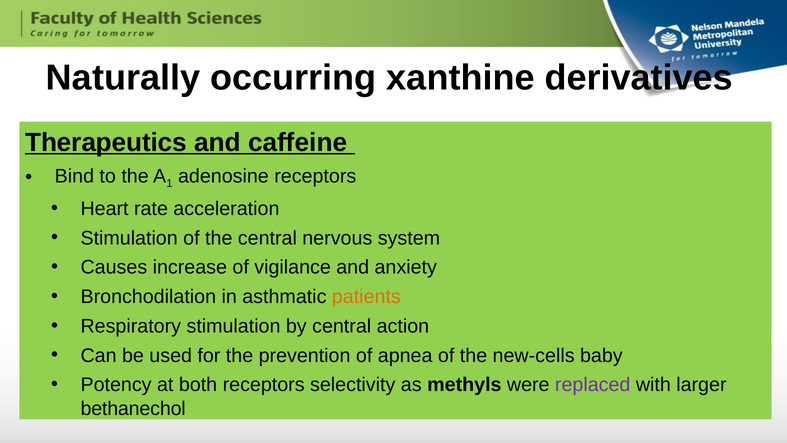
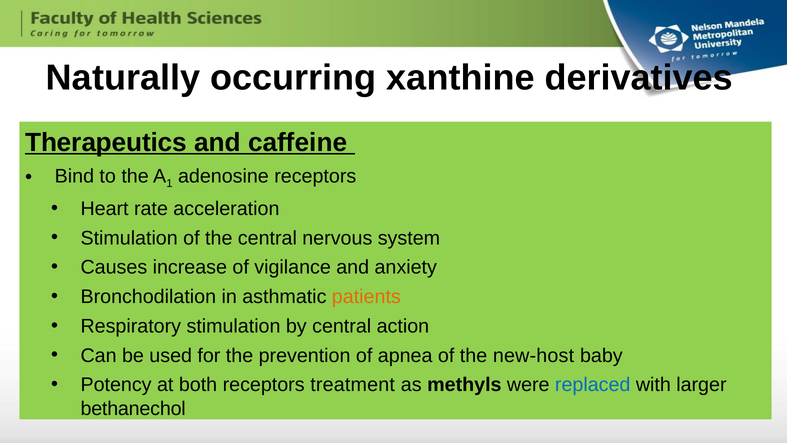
new-cells: new-cells -> new-host
selectivity: selectivity -> treatment
replaced colour: purple -> blue
